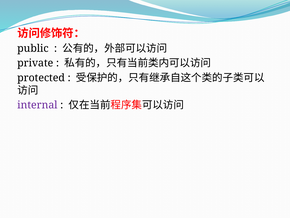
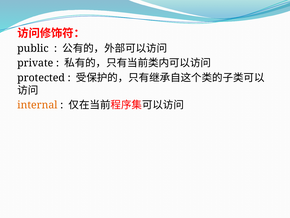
internal colour: purple -> orange
